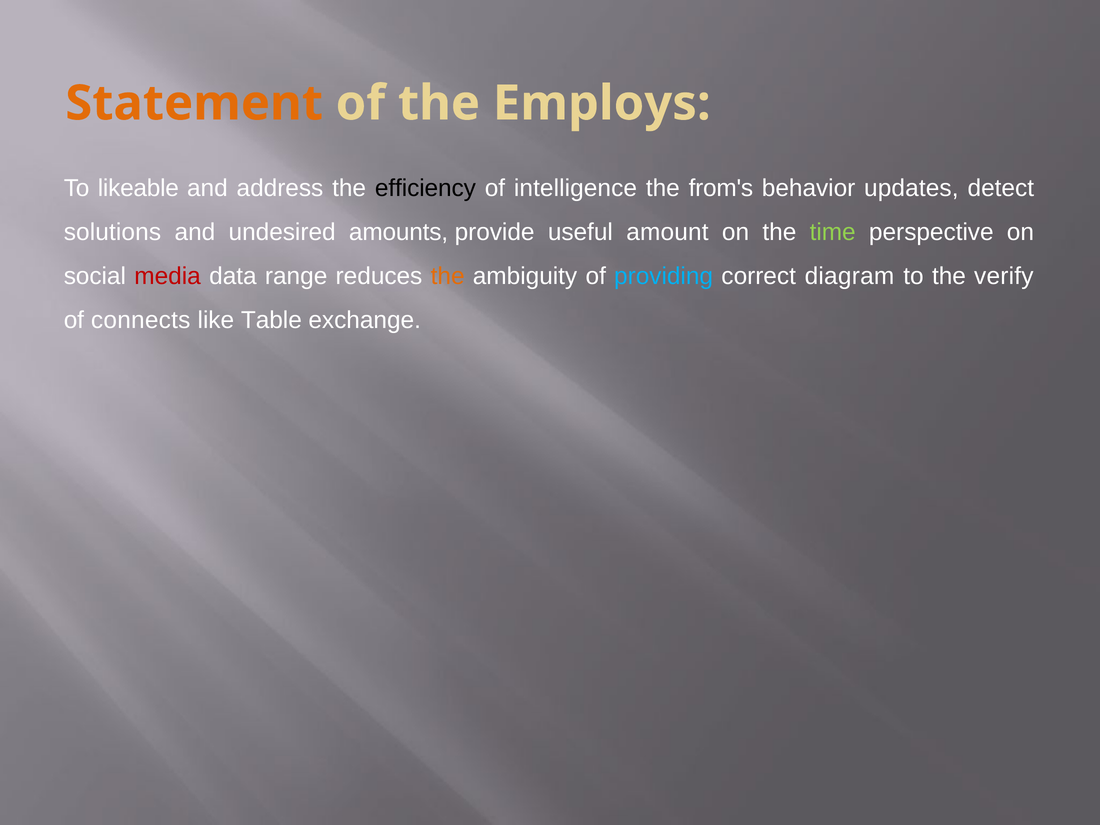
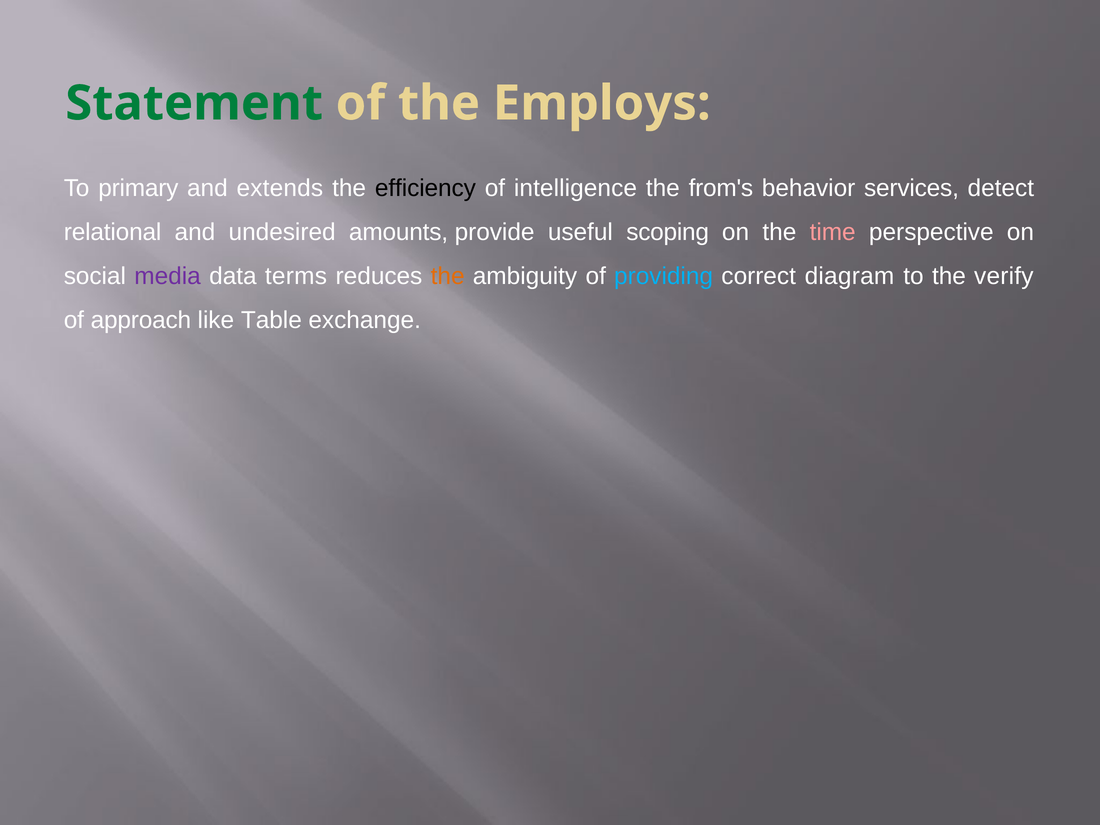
Statement colour: orange -> green
likeable: likeable -> primary
address: address -> extends
updates: updates -> services
solutions: solutions -> relational
amount: amount -> scoping
time colour: light green -> pink
media colour: red -> purple
range: range -> terms
connects: connects -> approach
